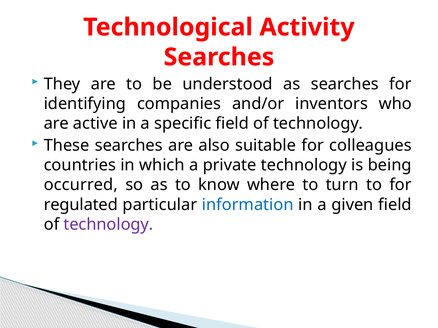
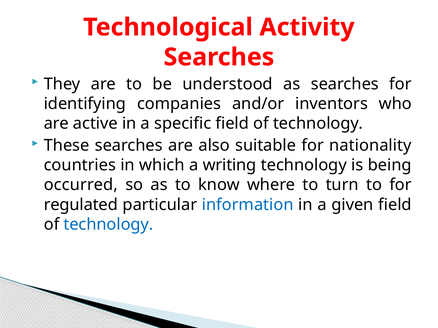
colleagues: colleagues -> nationality
private: private -> writing
technology at (108, 225) colour: purple -> blue
